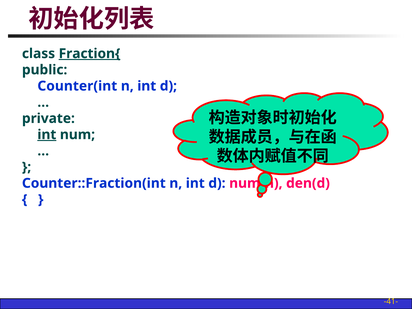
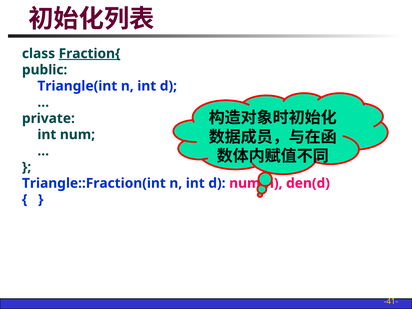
Counter(int: Counter(int -> Triangle(int
int at (47, 135) underline: present -> none
Counter::Fraction(int: Counter::Fraction(int -> Triangle::Fraction(int
